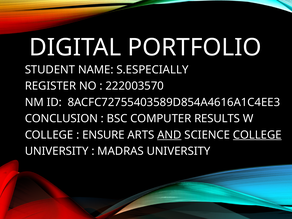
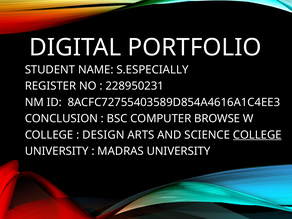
222003570: 222003570 -> 228950231
RESULTS: RESULTS -> BROWSE
ENSURE: ENSURE -> DESIGN
AND underline: present -> none
